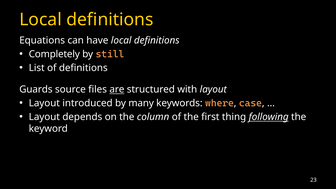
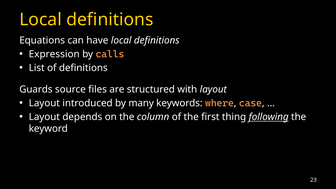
Completely: Completely -> Expression
still: still -> calls
are underline: present -> none
